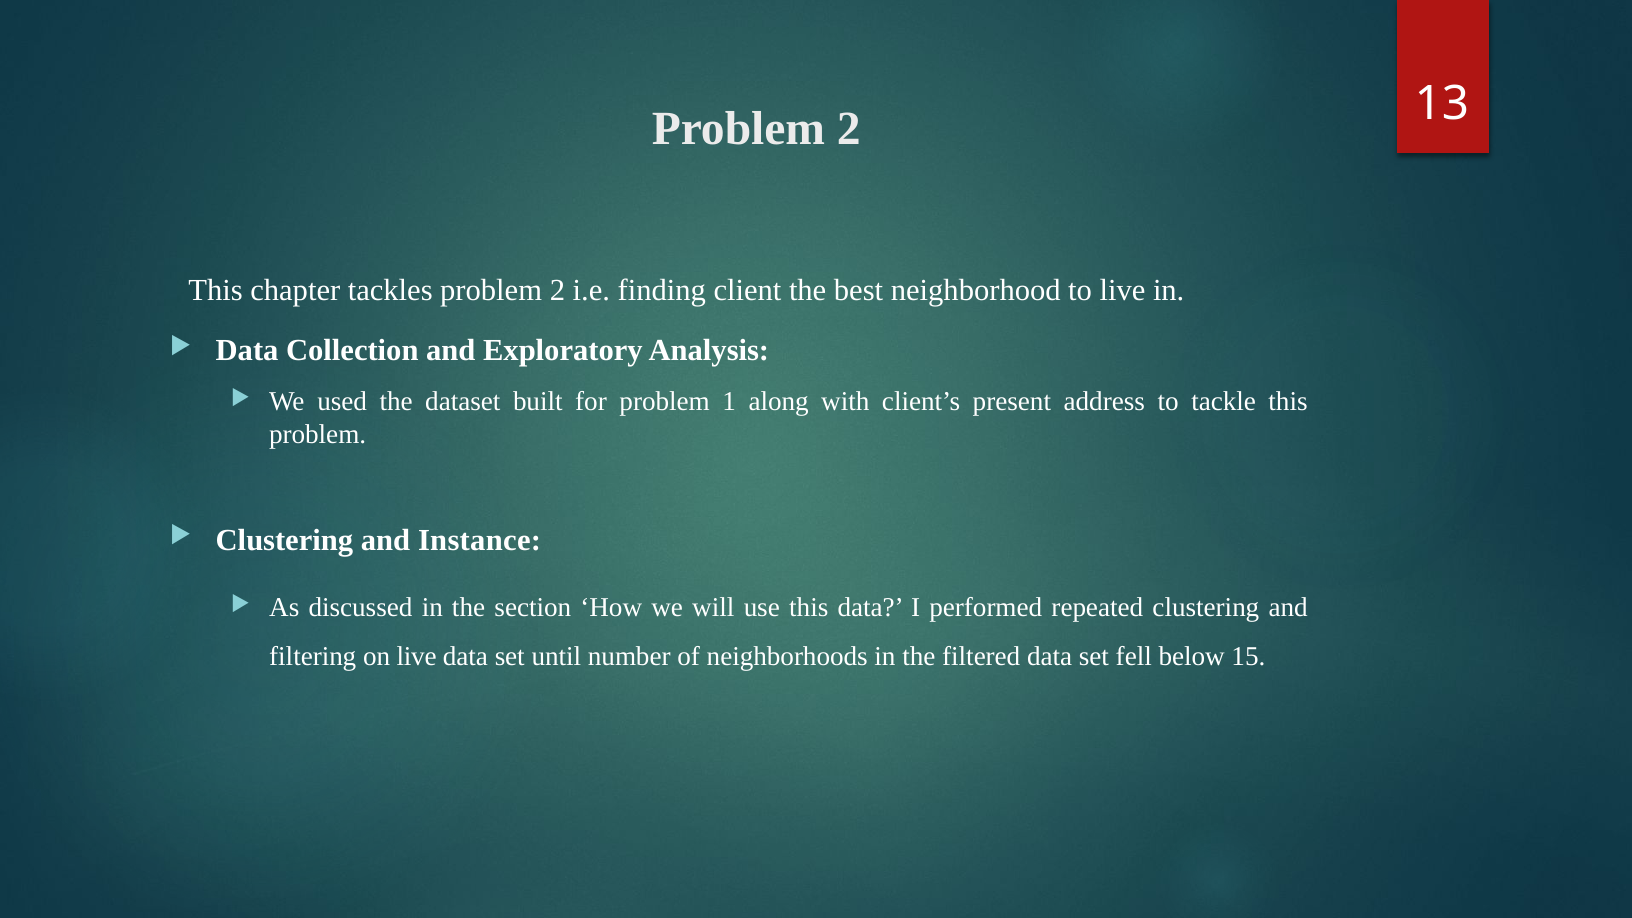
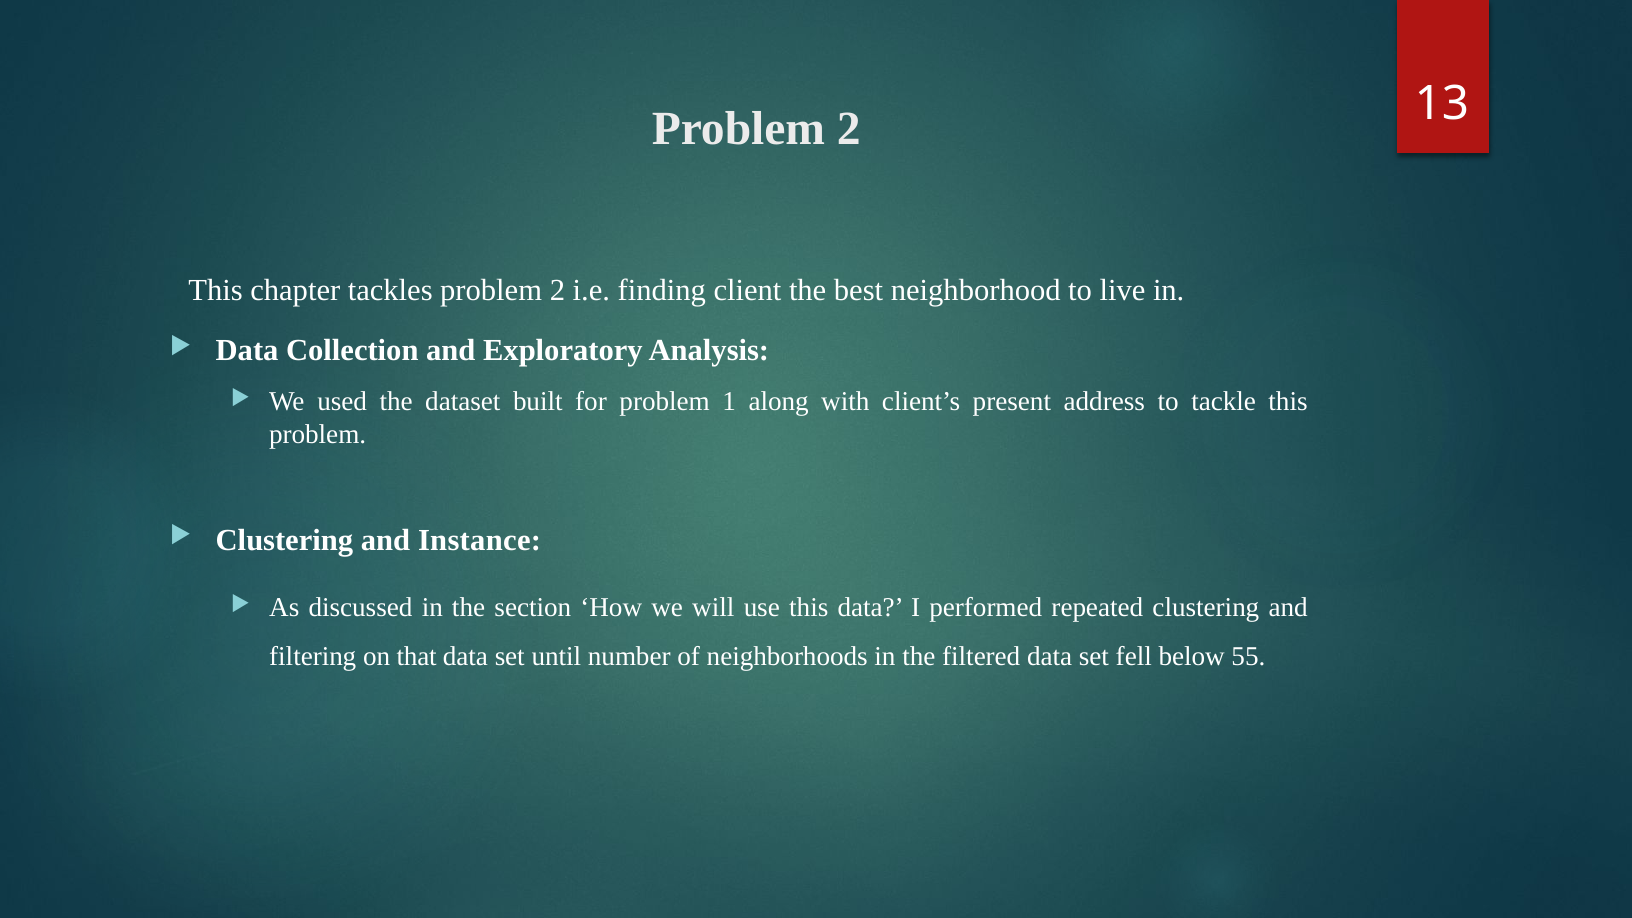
on live: live -> that
15: 15 -> 55
